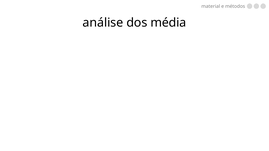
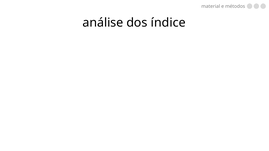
média: média -> índice
